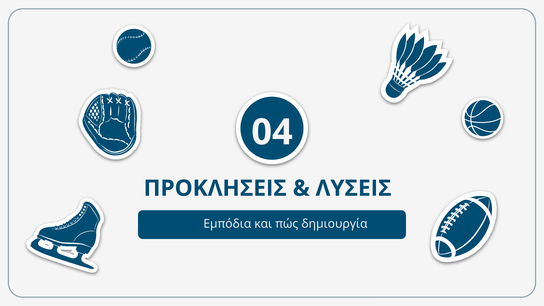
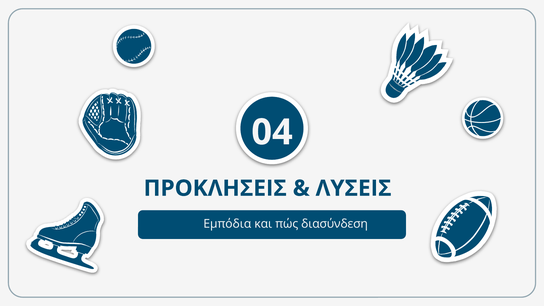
δημιουργία: δημιουργία -> διασύνδεση
